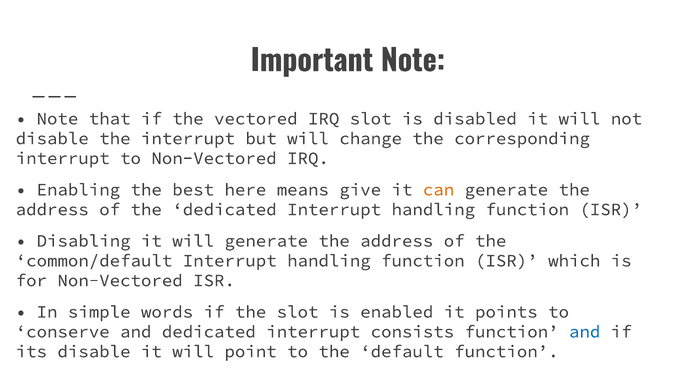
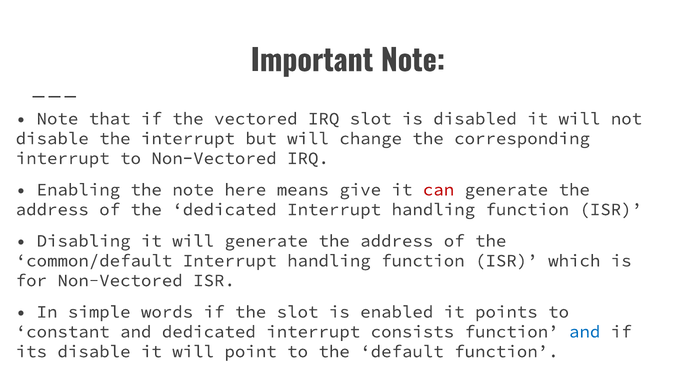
the best: best -> note
can colour: orange -> red
conserve: conserve -> constant
